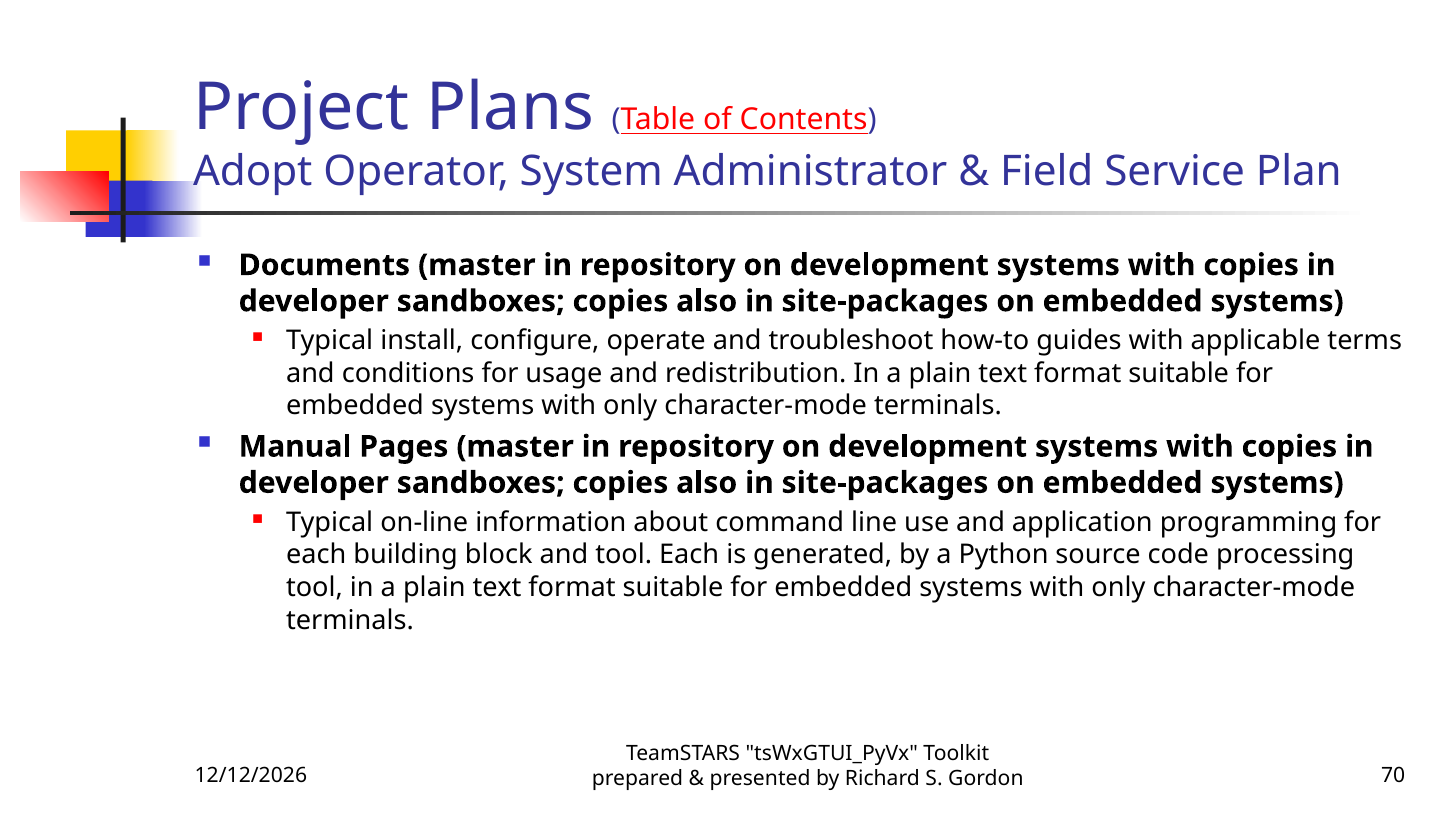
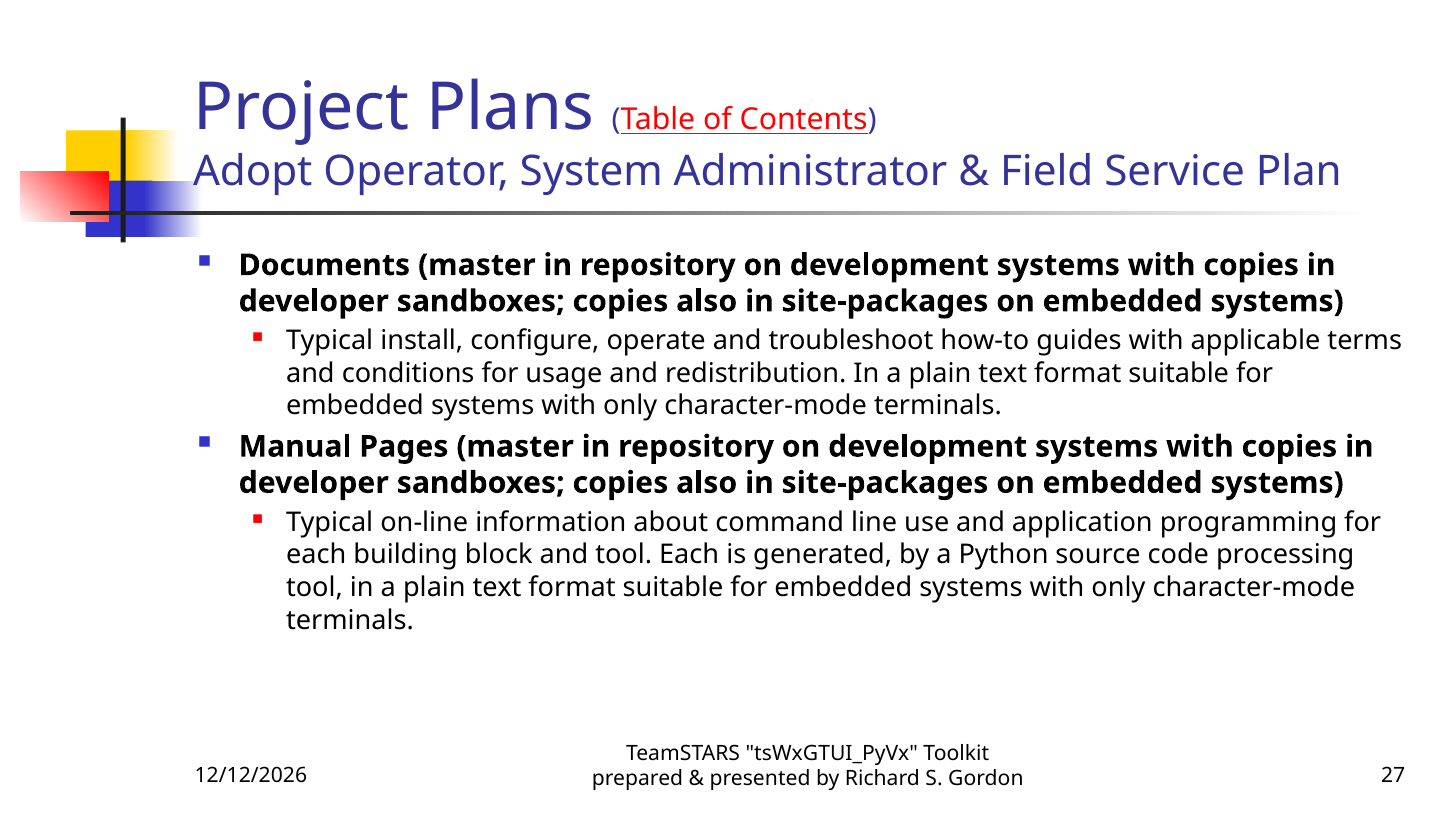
70: 70 -> 27
